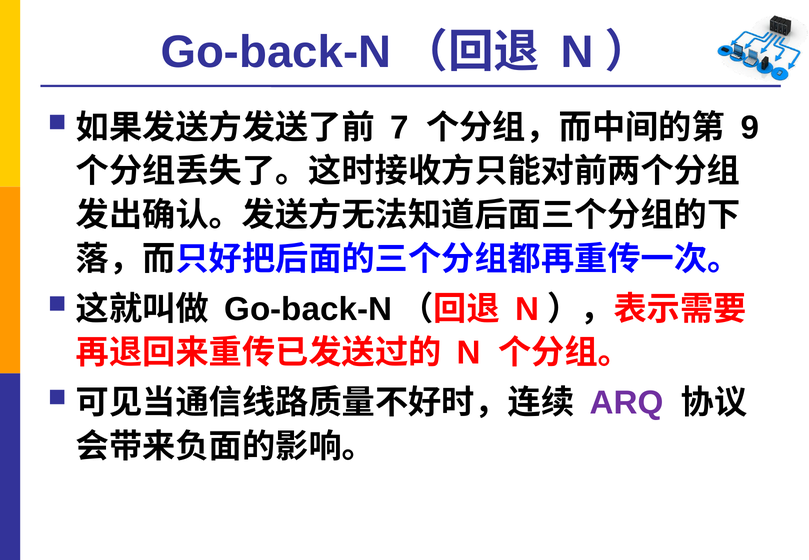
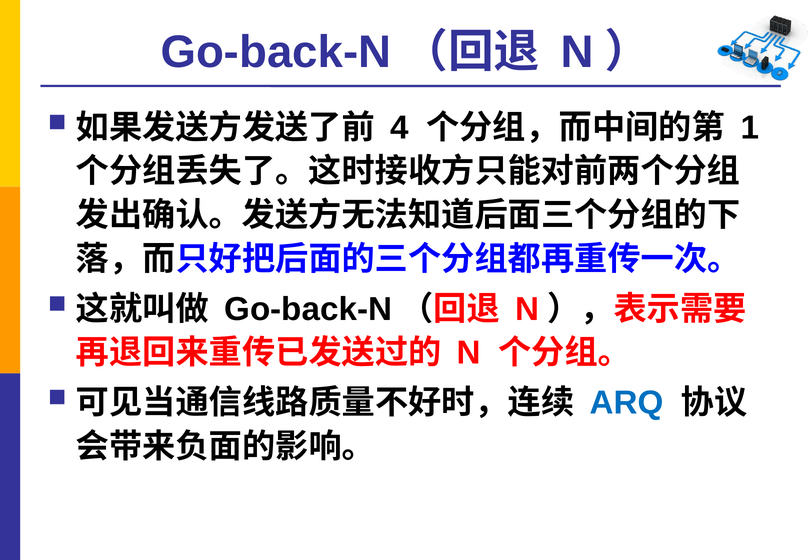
7: 7 -> 4
9: 9 -> 1
ARQ colour: purple -> blue
